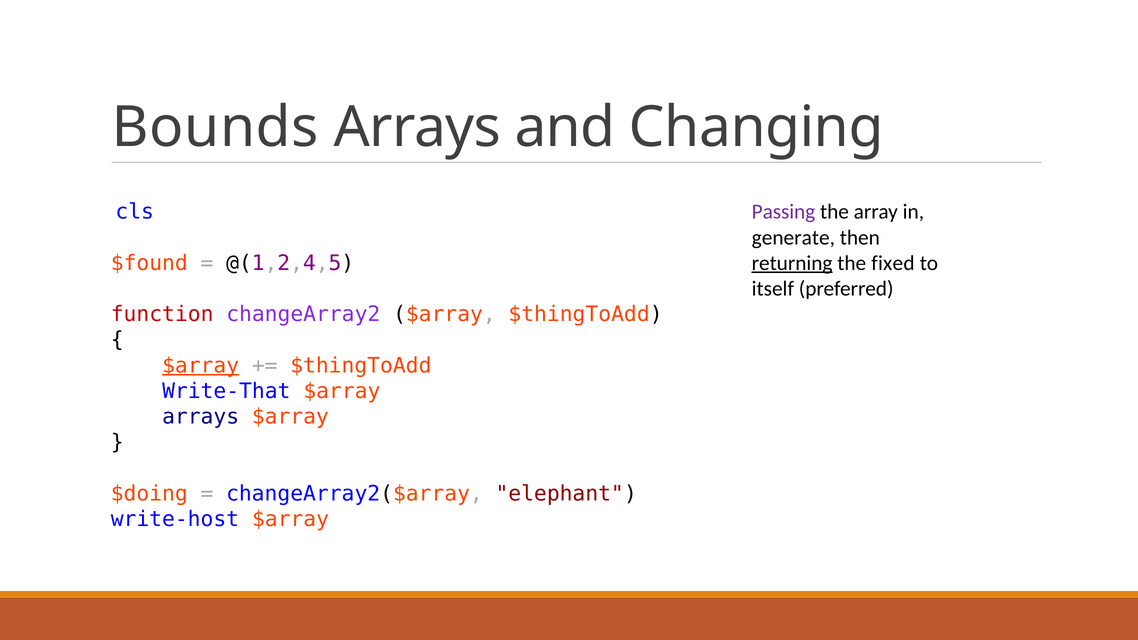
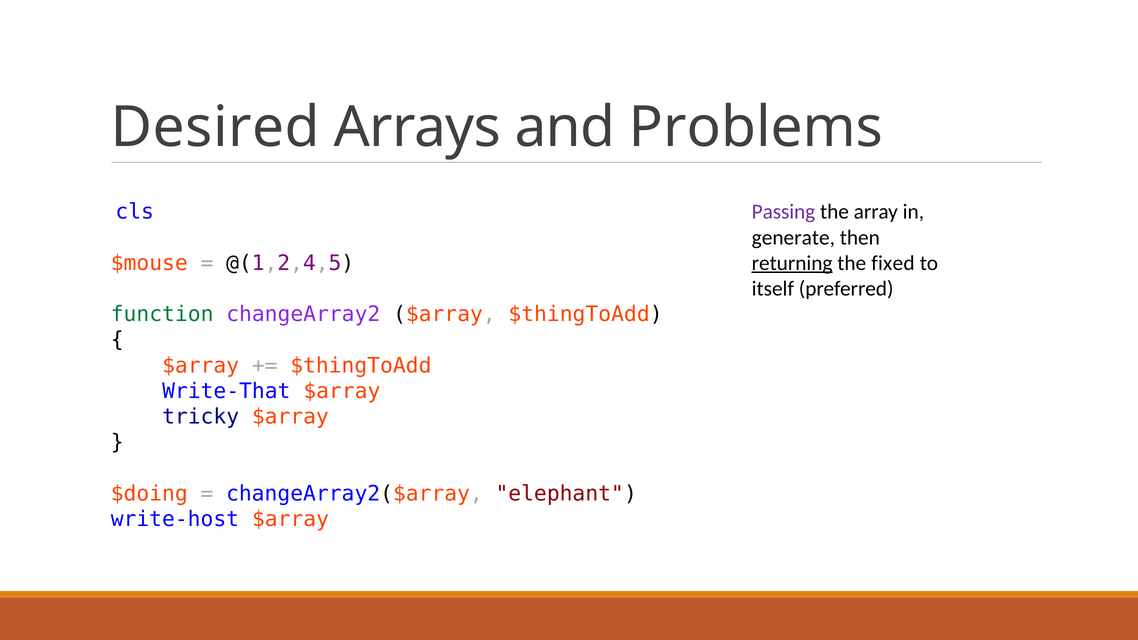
Bounds: Bounds -> Desired
Changing: Changing -> Problems
$found: $found -> $mouse
function colour: red -> green
$array at (201, 366) underline: present -> none
arrays at (201, 417): arrays -> tricky
